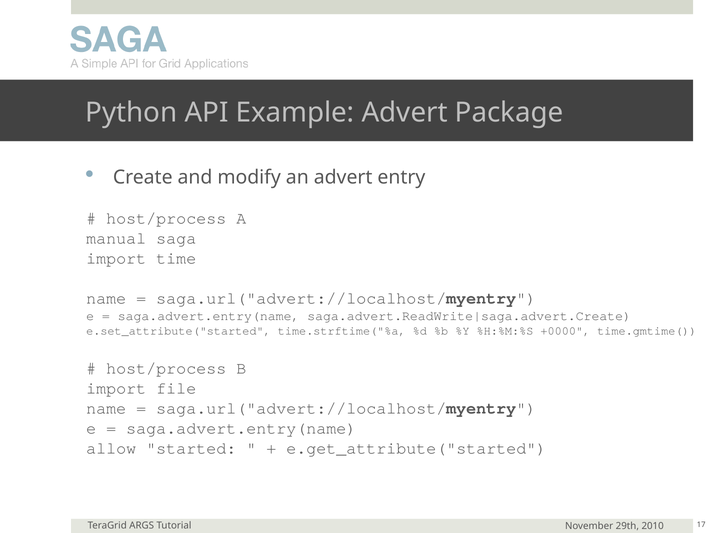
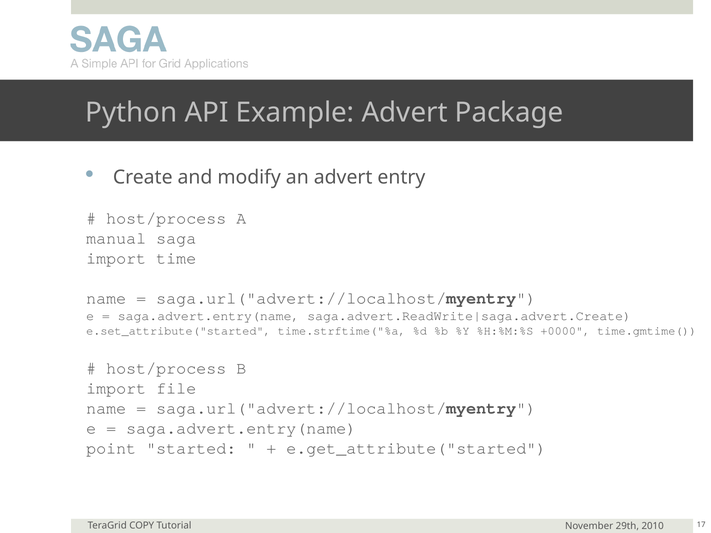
allow: allow -> point
ARGS: ARGS -> COPY
